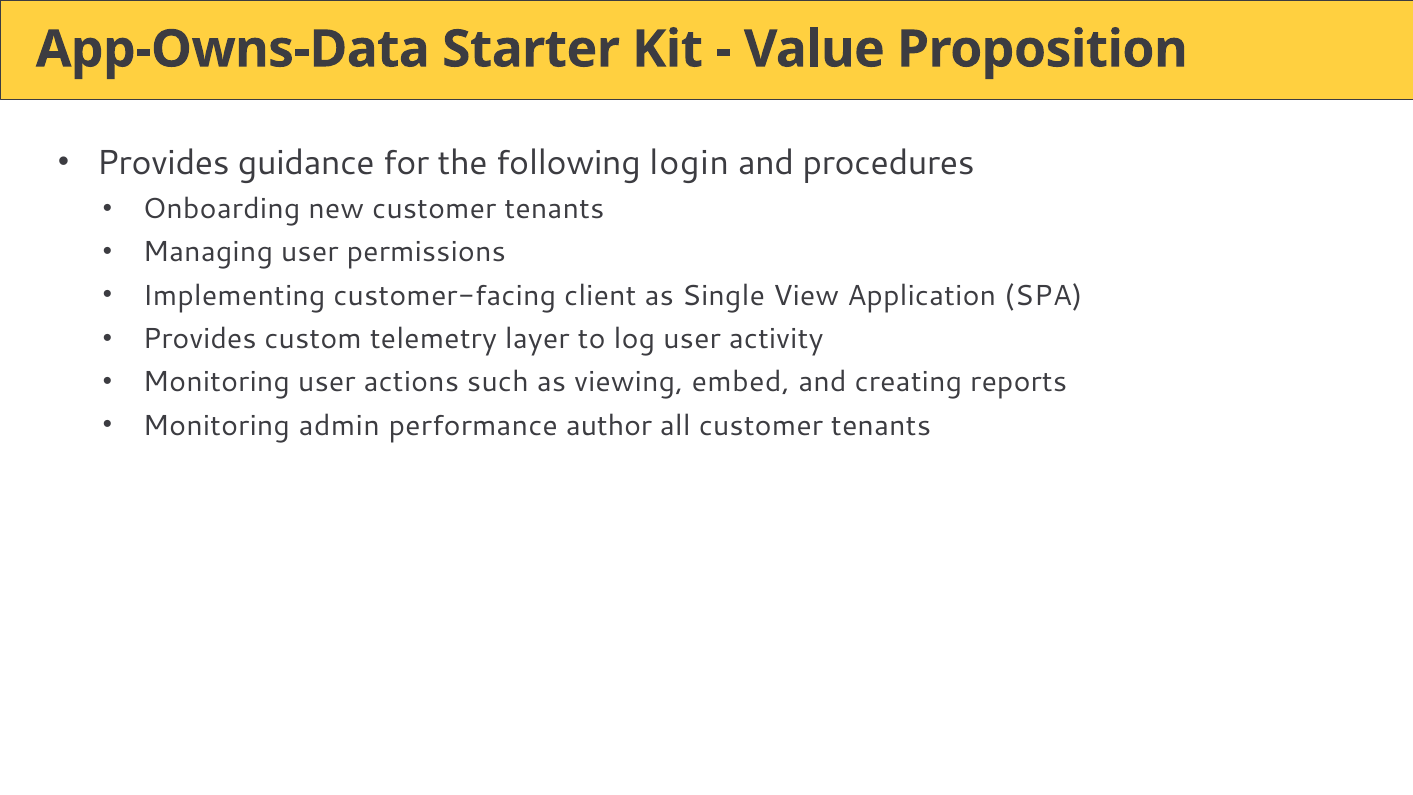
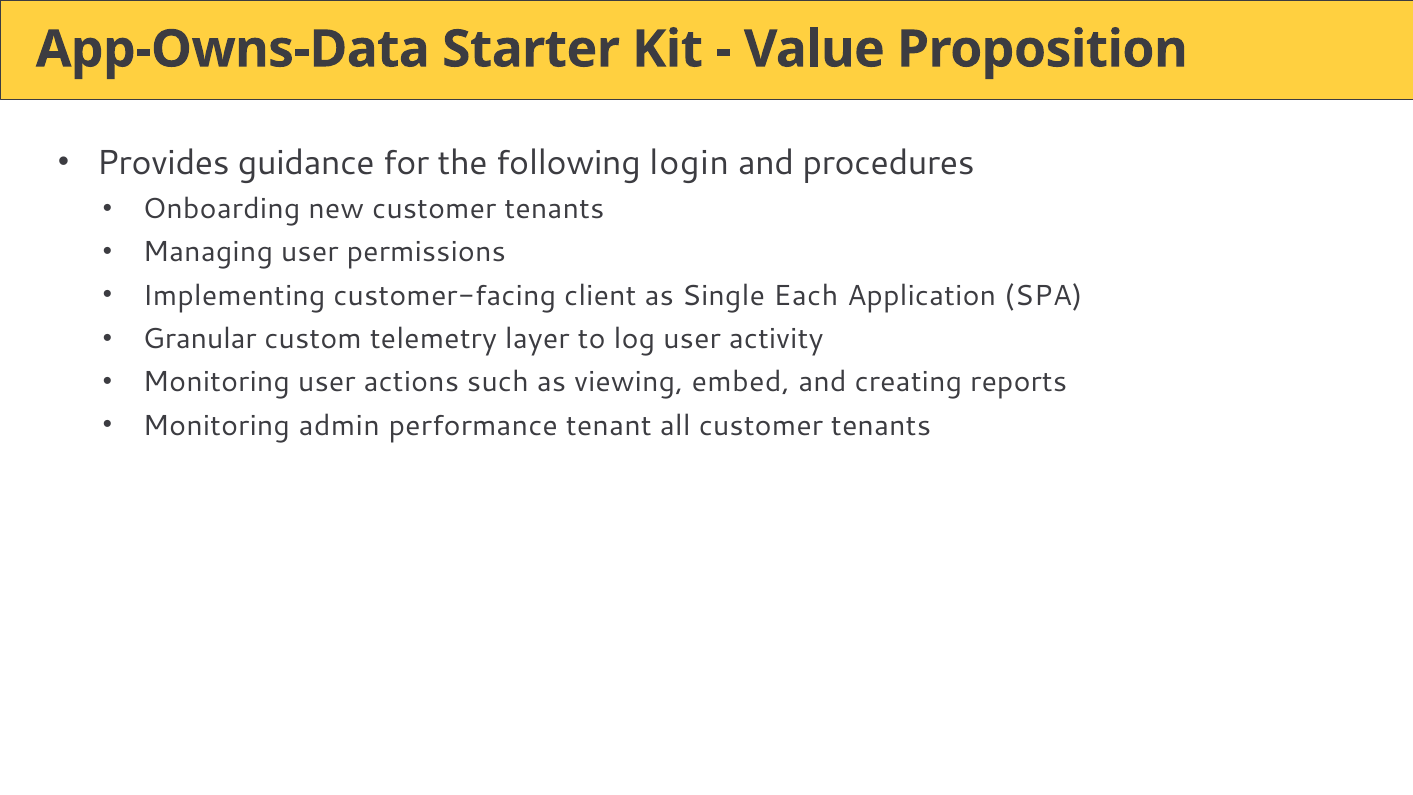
View: View -> Each
Provides at (200, 339): Provides -> Granular
author: author -> tenant
